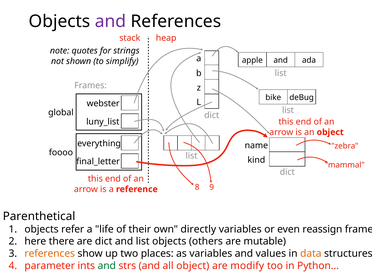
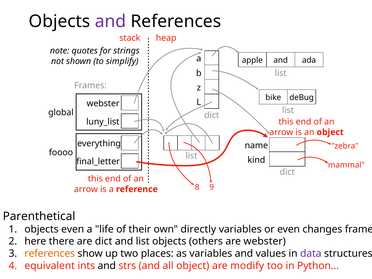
objects refer: refer -> even
reassign: reassign -> changes
are mutable: mutable -> webster
data colour: orange -> purple
parameter: parameter -> equivalent
and at (107, 266) colour: green -> black
